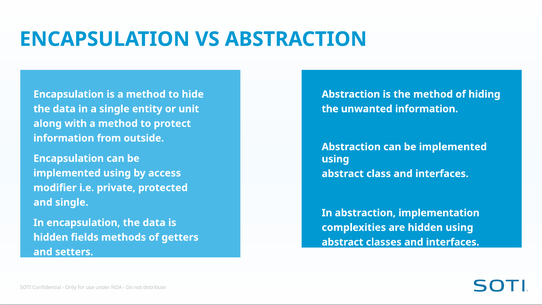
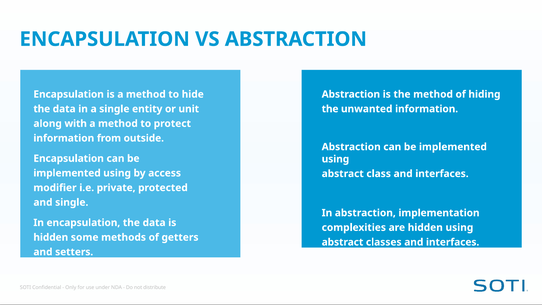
fields: fields -> some
